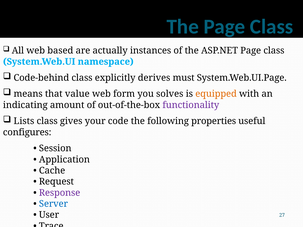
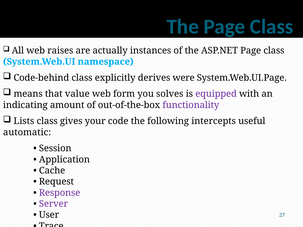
based: based -> raises
must: must -> were
equipped colour: orange -> purple
properties: properties -> intercepts
configures: configures -> automatic
Server colour: blue -> purple
